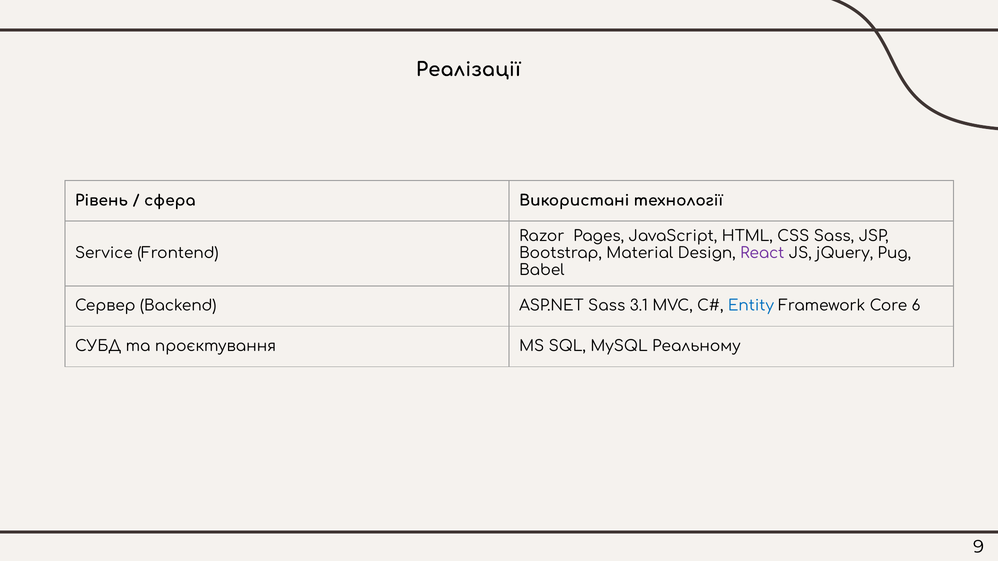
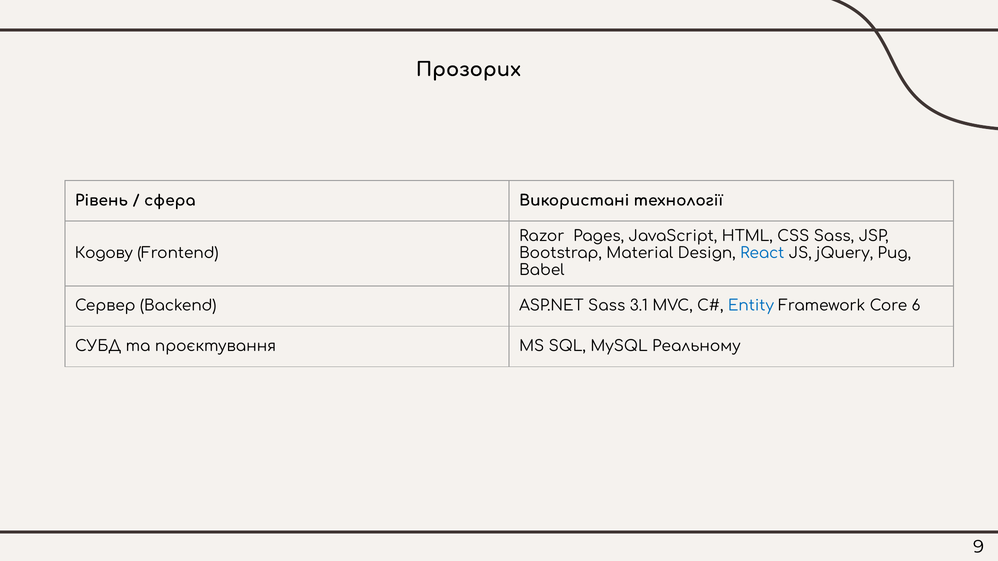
Реалізації: Реалізації -> Прозорих
Service: Service -> Кодову
React colour: purple -> blue
